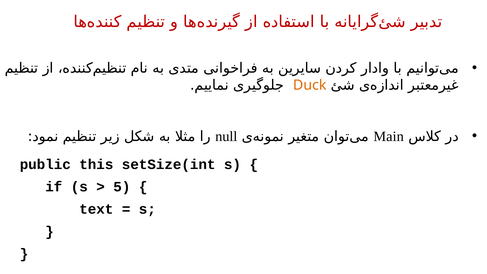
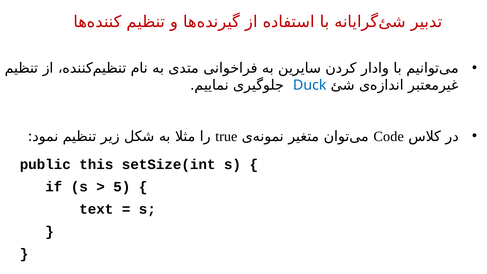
Duck colour: orange -> blue
null: null -> true
Main: Main -> Code
